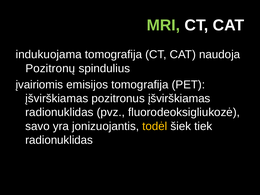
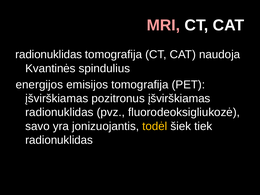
MRI colour: light green -> pink
indukuojama at (49, 55): indukuojama -> radionuklidas
Pozitronų: Pozitronų -> Kvantinės
įvairiomis: įvairiomis -> energijos
